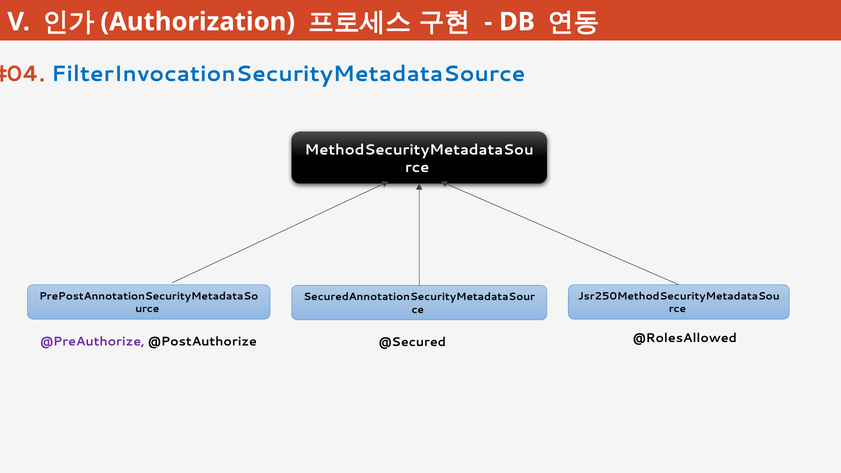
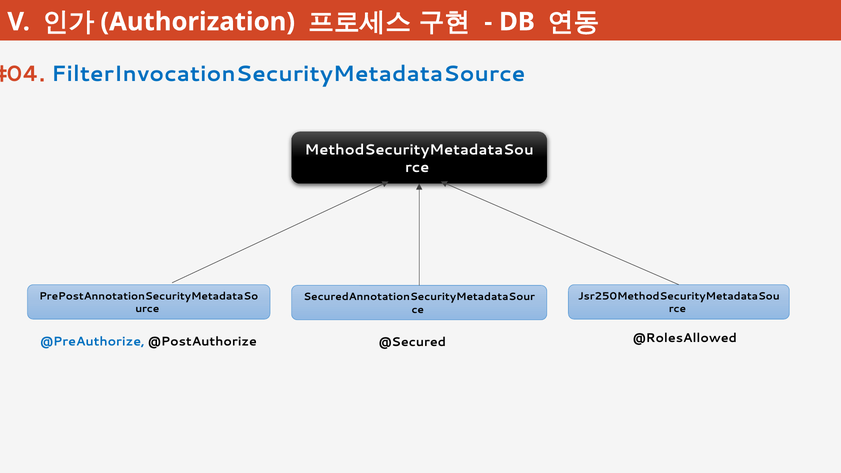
@PreAuthorize colour: purple -> blue
